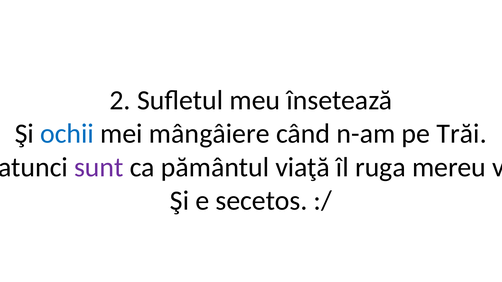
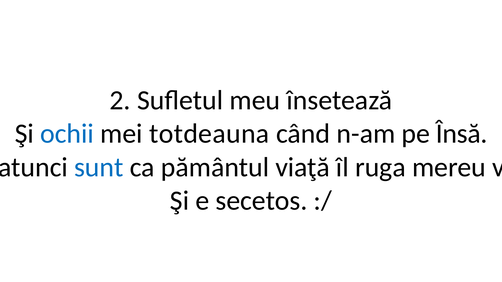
mângâiere: mângâiere -> totdeauna
Trăi: Trăi -> Însă
sunt colour: purple -> blue
